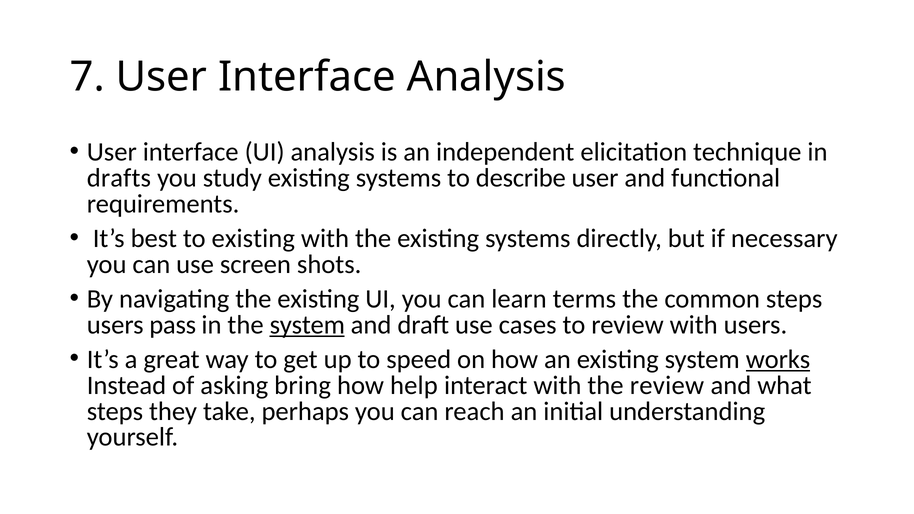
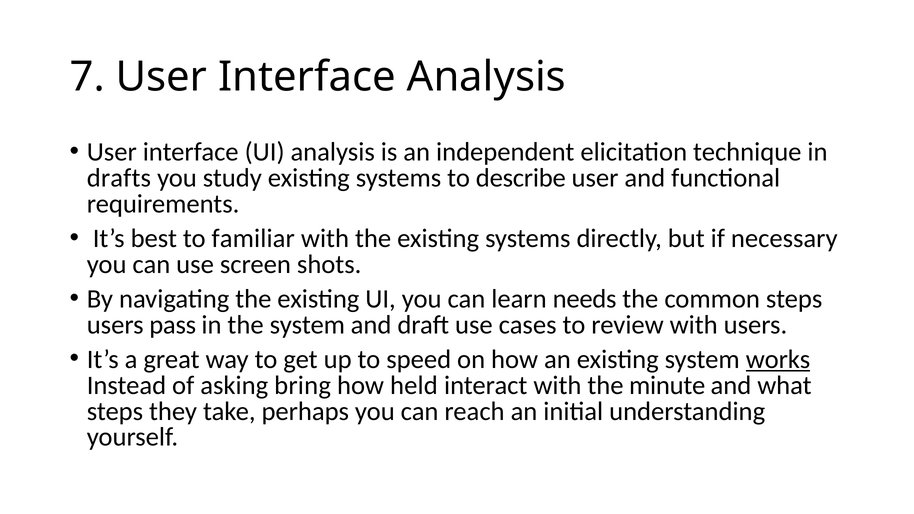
to existing: existing -> familiar
terms: terms -> needs
system at (307, 325) underline: present -> none
help: help -> held
the review: review -> minute
